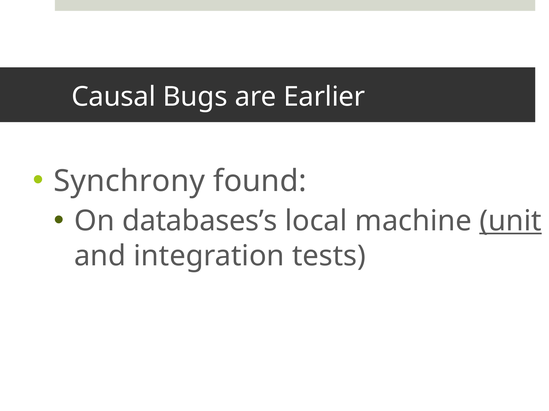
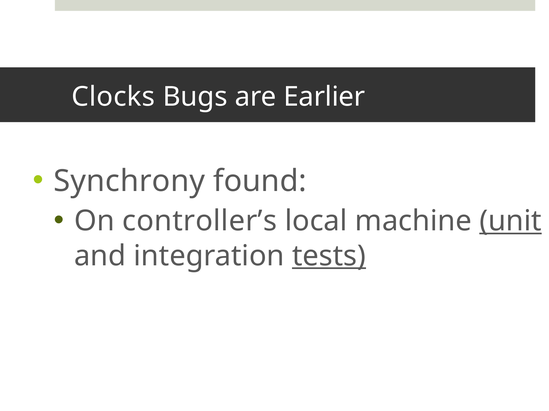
Causal: Causal -> Clocks
databases’s: databases’s -> controller’s
tests underline: none -> present
